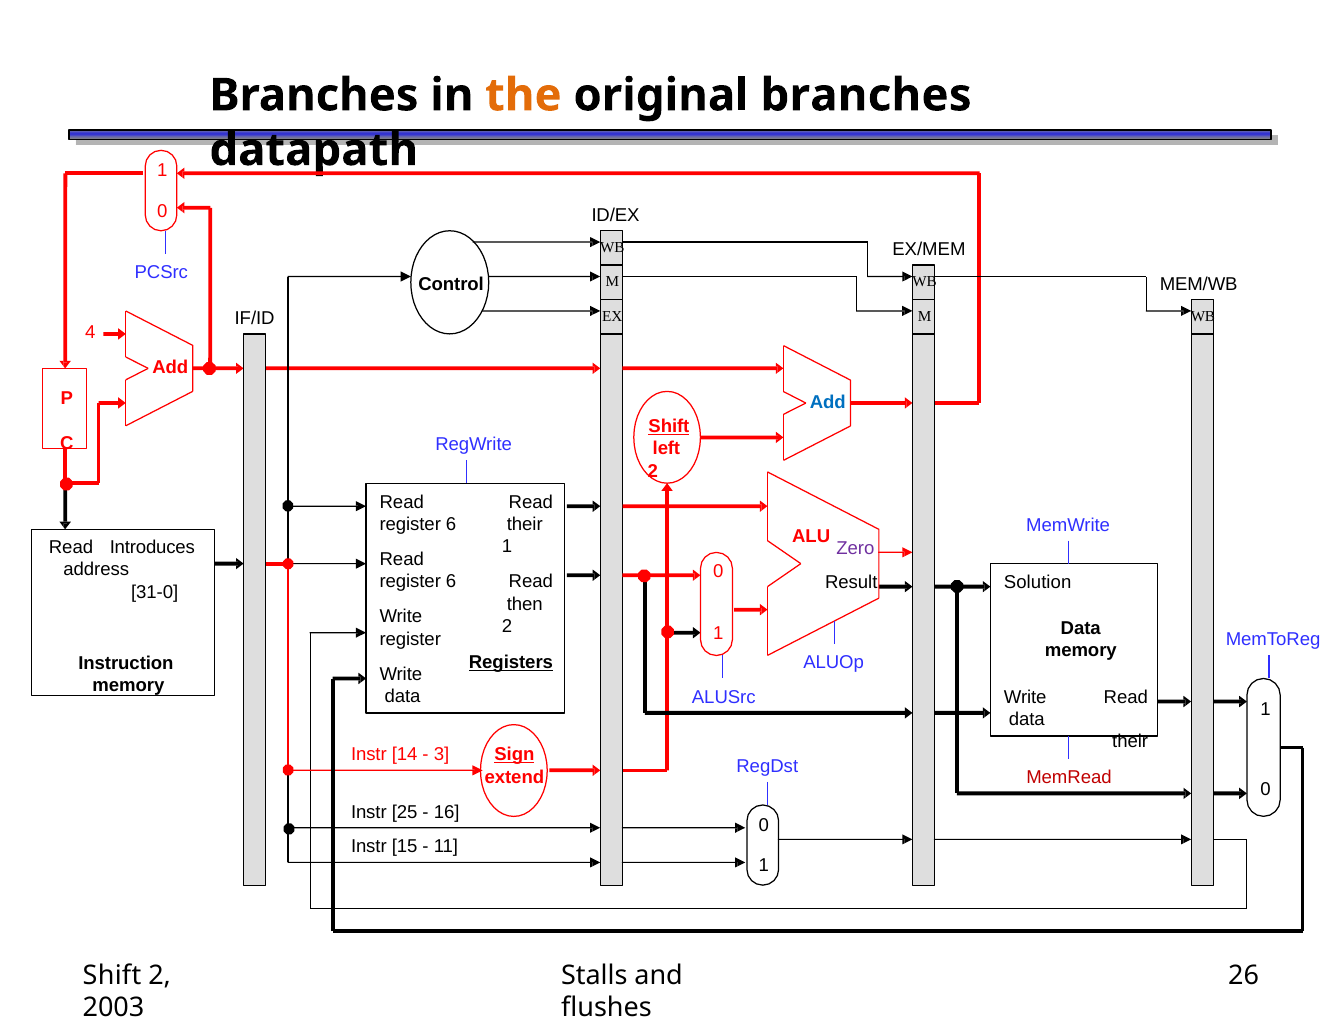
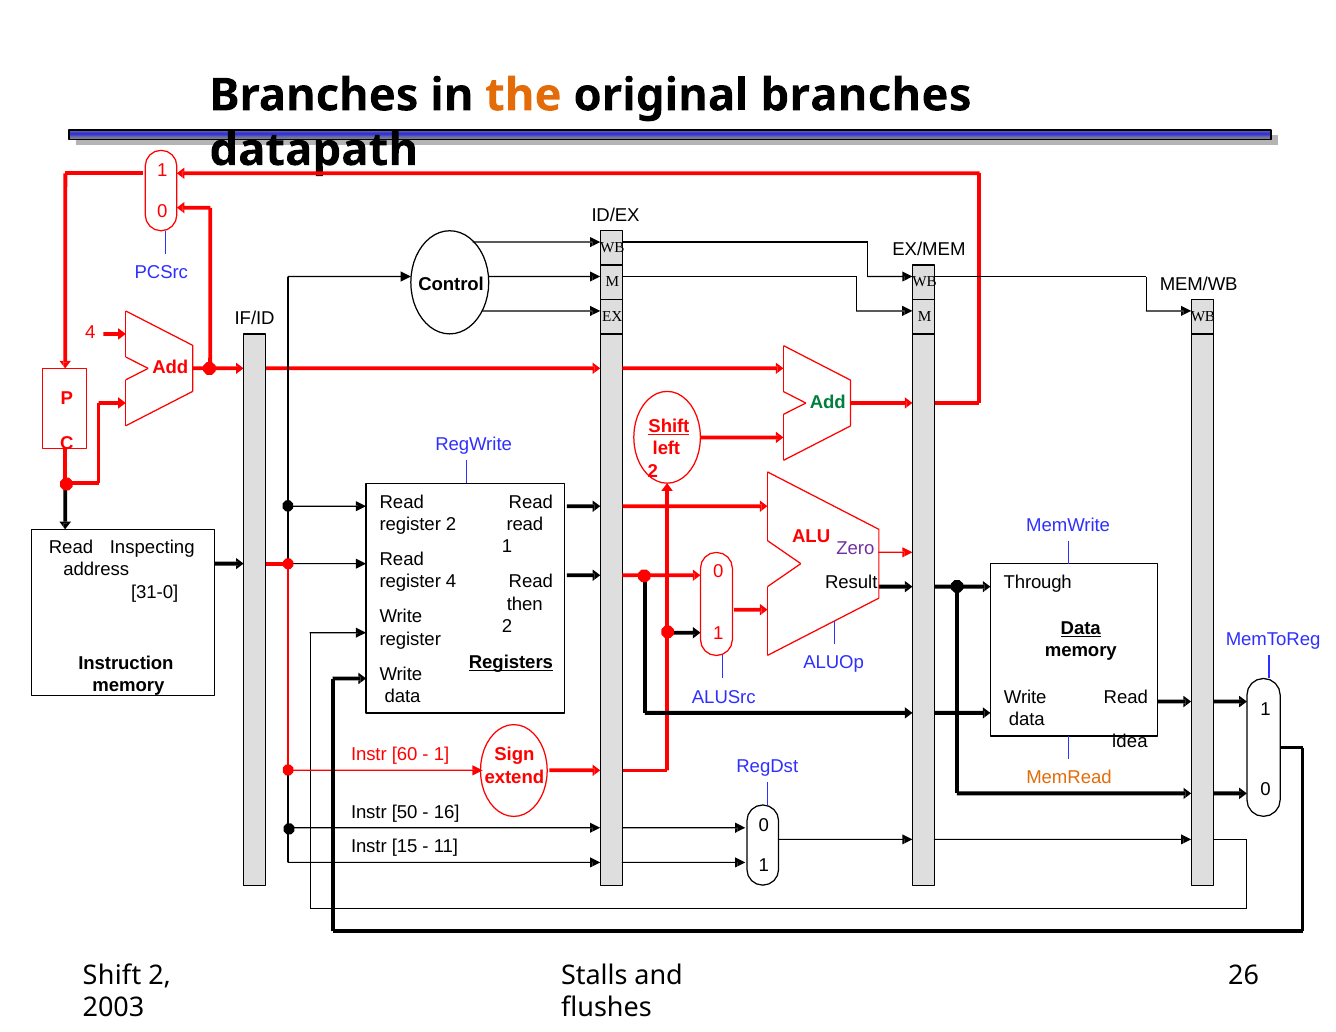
Add at (828, 402) colour: blue -> green
6 at (451, 524): 6 -> 2
their at (525, 524): their -> read
Introduces: Introduces -> Inspecting
6 at (451, 582): 6 -> 4
Solution: Solution -> Through
Data at (1081, 628) underline: none -> present
their at (1130, 742): their -> idea
14: 14 -> 60
3 at (442, 755): 3 -> 1
Sign underline: present -> none
MemRead colour: red -> orange
25: 25 -> 50
